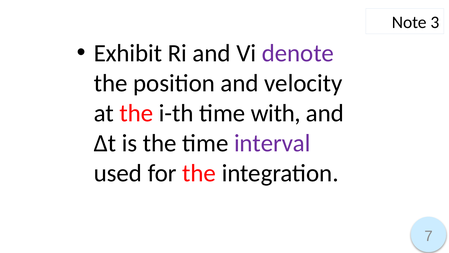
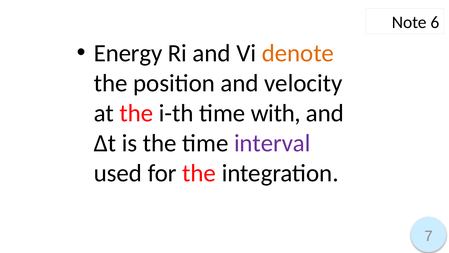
3: 3 -> 6
Exhibit: Exhibit -> Energy
denote colour: purple -> orange
